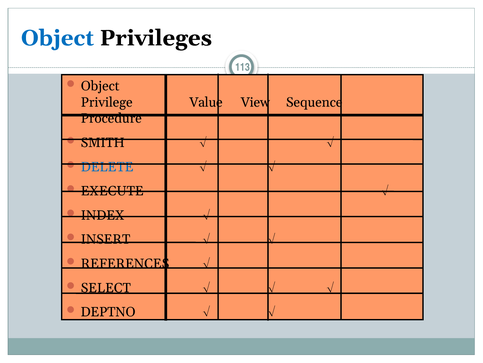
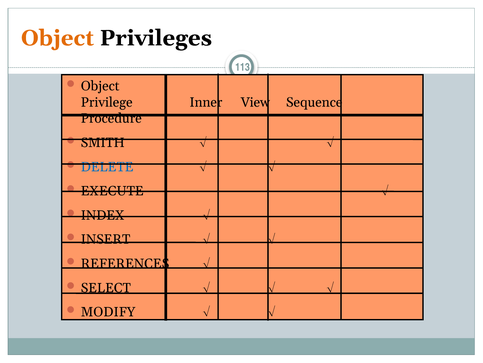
Object at (57, 38) colour: blue -> orange
Value: Value -> Inner
DEPTNO: DEPTNO -> MODIFY
